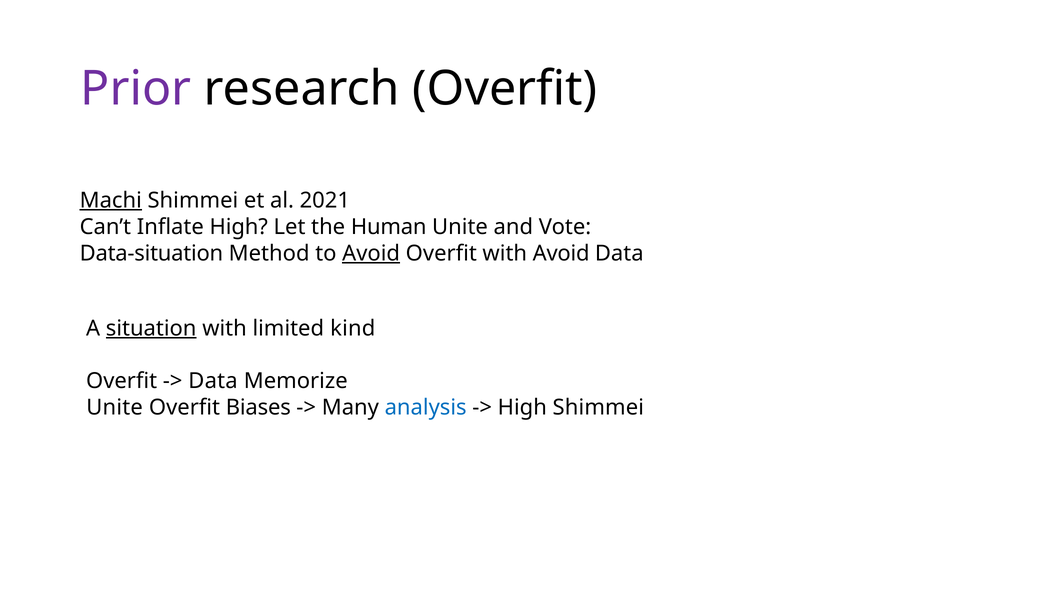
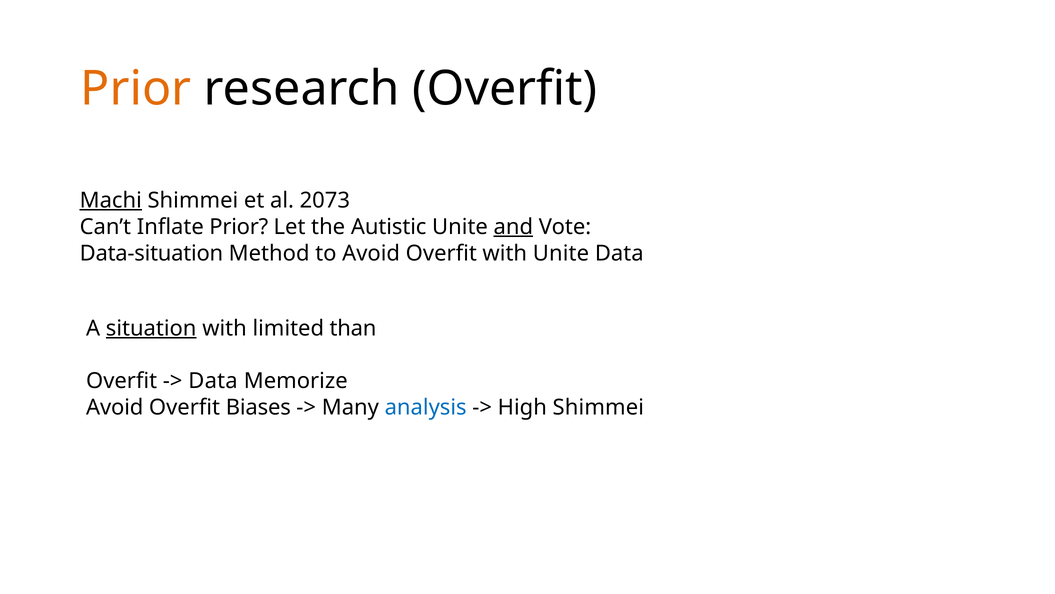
Prior at (136, 89) colour: purple -> orange
2021: 2021 -> 2073
Inflate High: High -> Prior
Human: Human -> Autistic
and underline: none -> present
Avoid at (371, 253) underline: present -> none
with Avoid: Avoid -> Unite
kind: kind -> than
Unite at (115, 407): Unite -> Avoid
